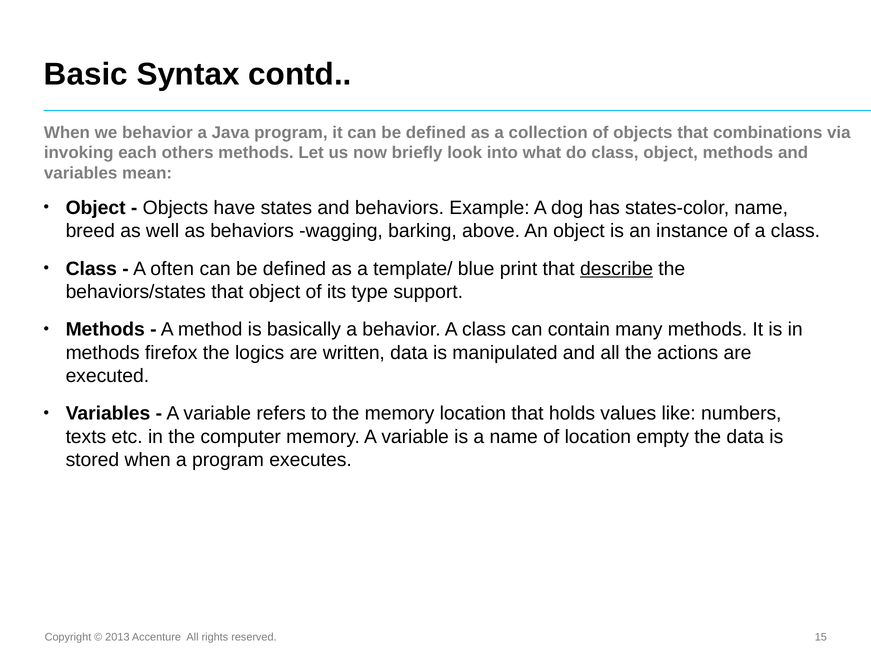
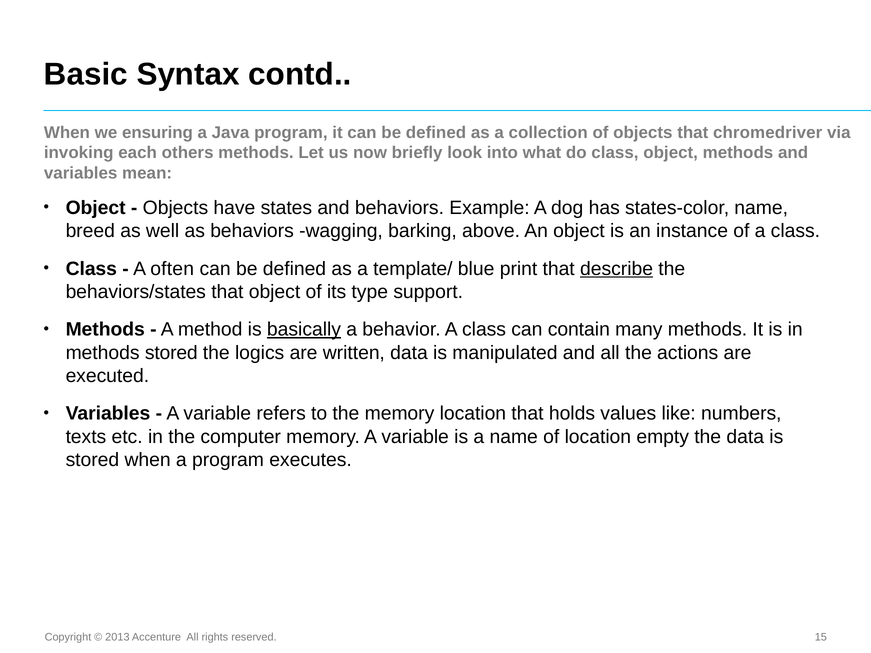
we behavior: behavior -> ensuring
combinations: combinations -> chromedriver
basically underline: none -> present
methods firefox: firefox -> stored
